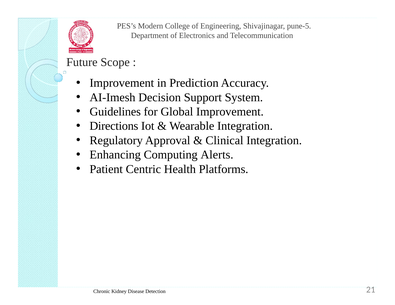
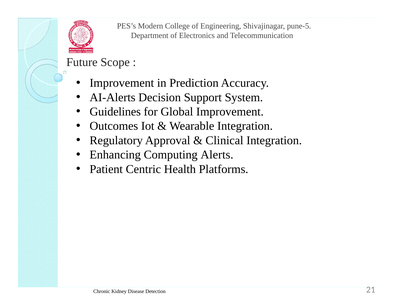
AI-Imesh: AI-Imesh -> AI-Alerts
Directions: Directions -> Outcomes
